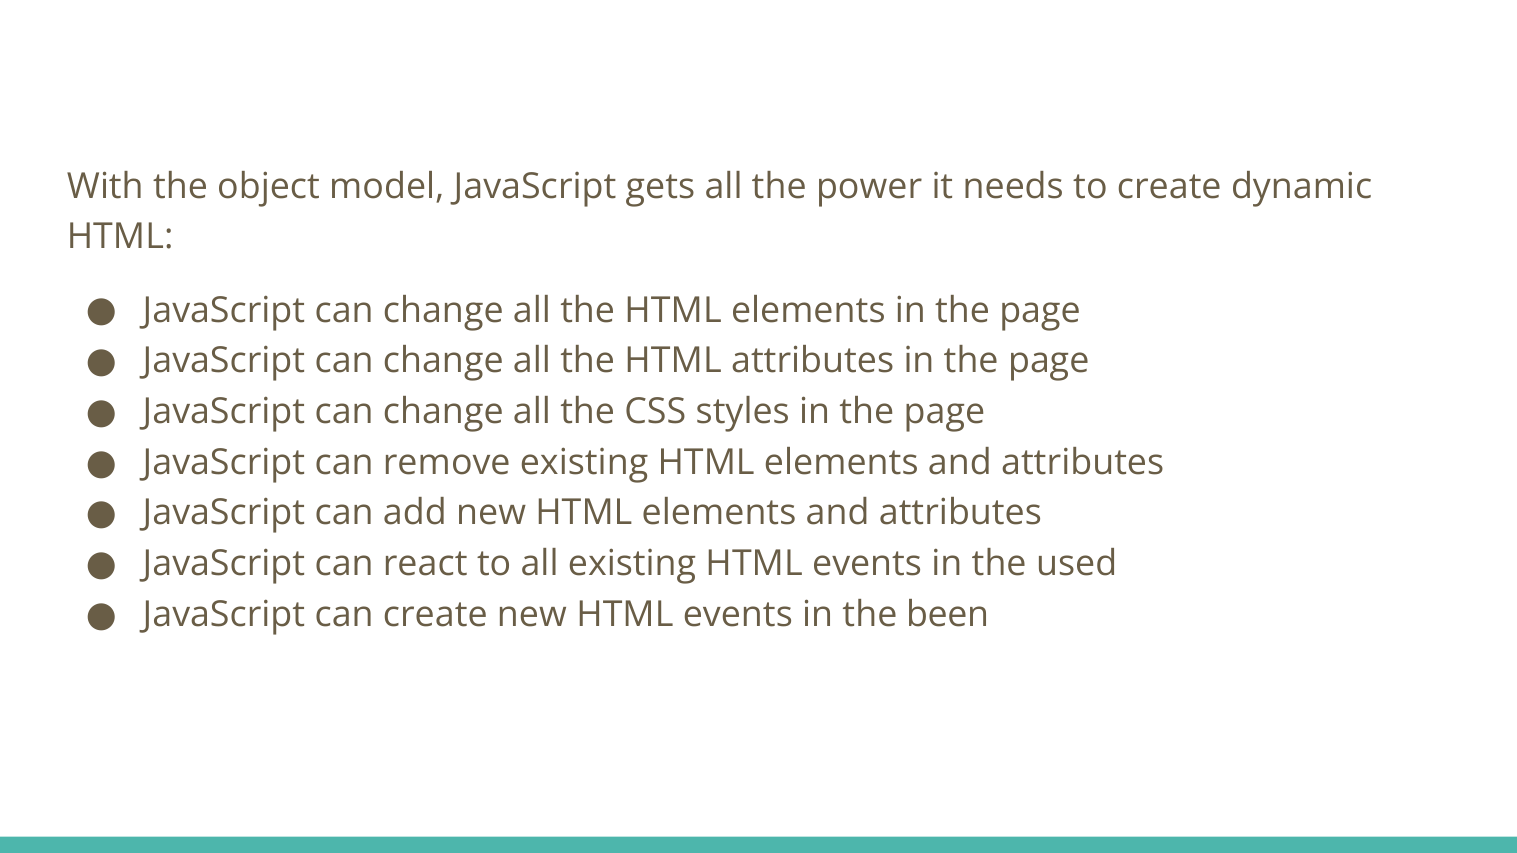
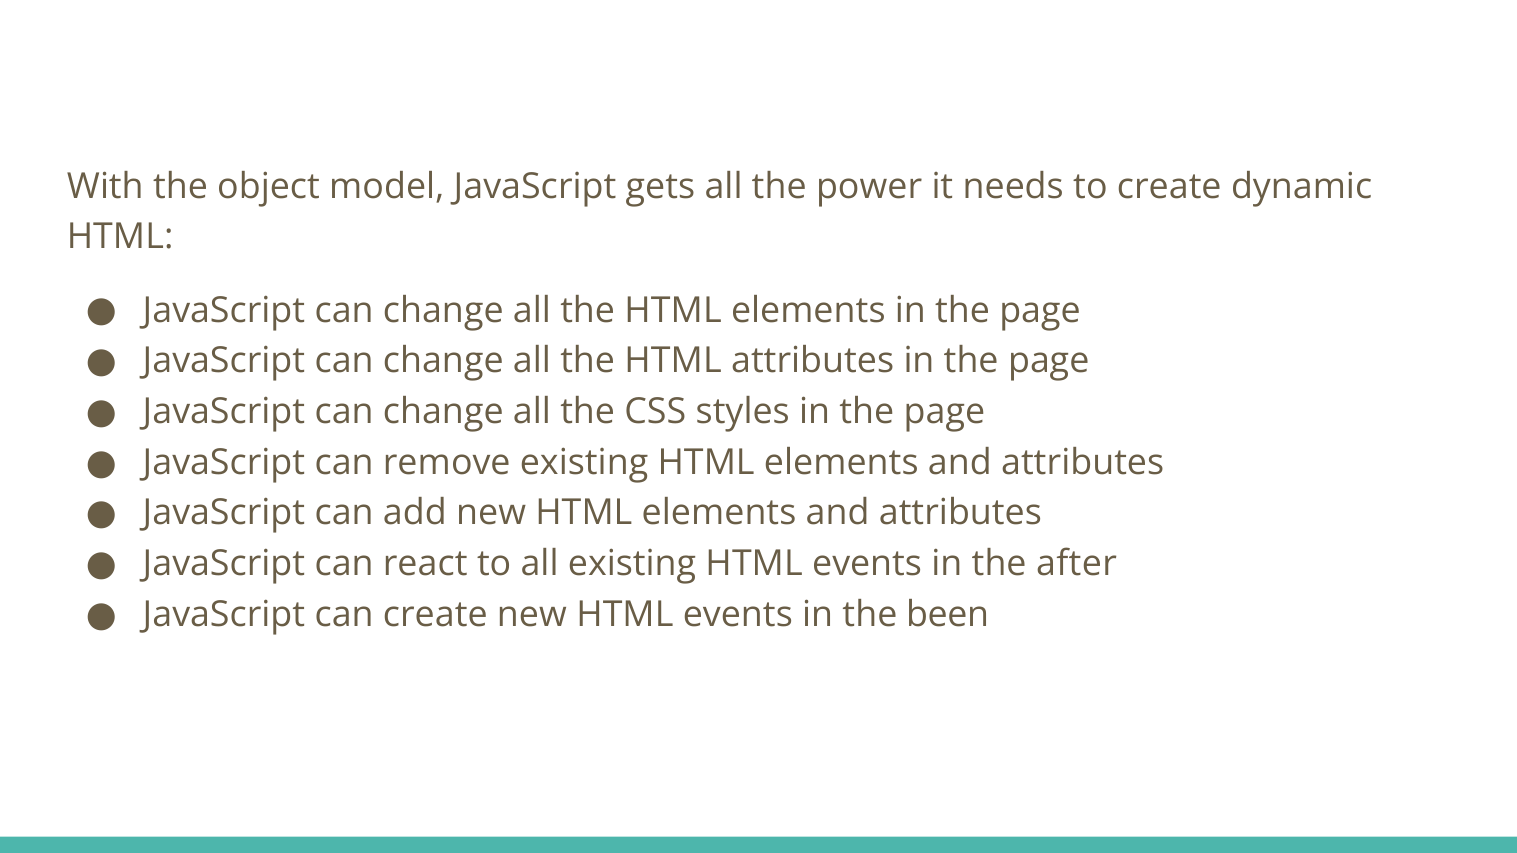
used: used -> after
